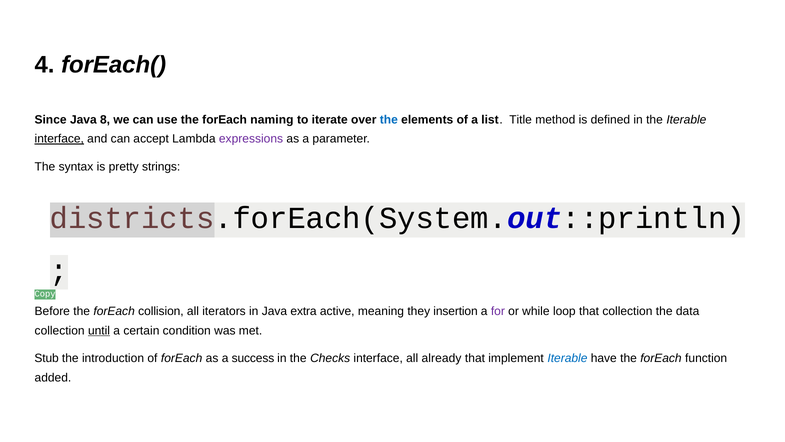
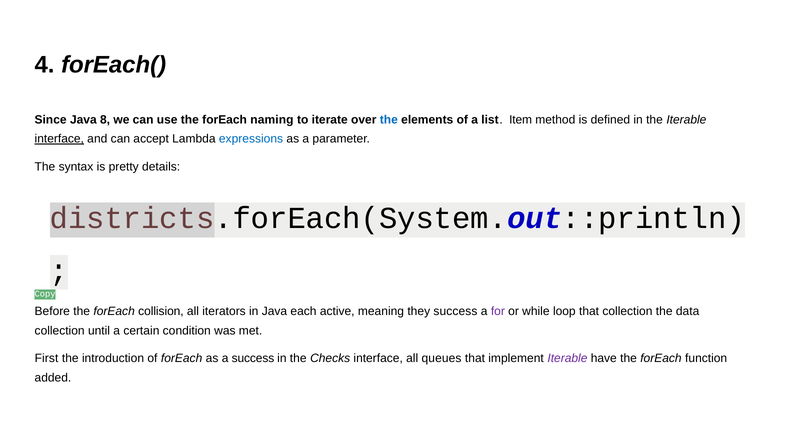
Title: Title -> Item
expressions colour: purple -> blue
strings: strings -> details
extra: extra -> each
they insertion: insertion -> success
until underline: present -> none
Stub: Stub -> First
already: already -> queues
Iterable at (567, 358) colour: blue -> purple
